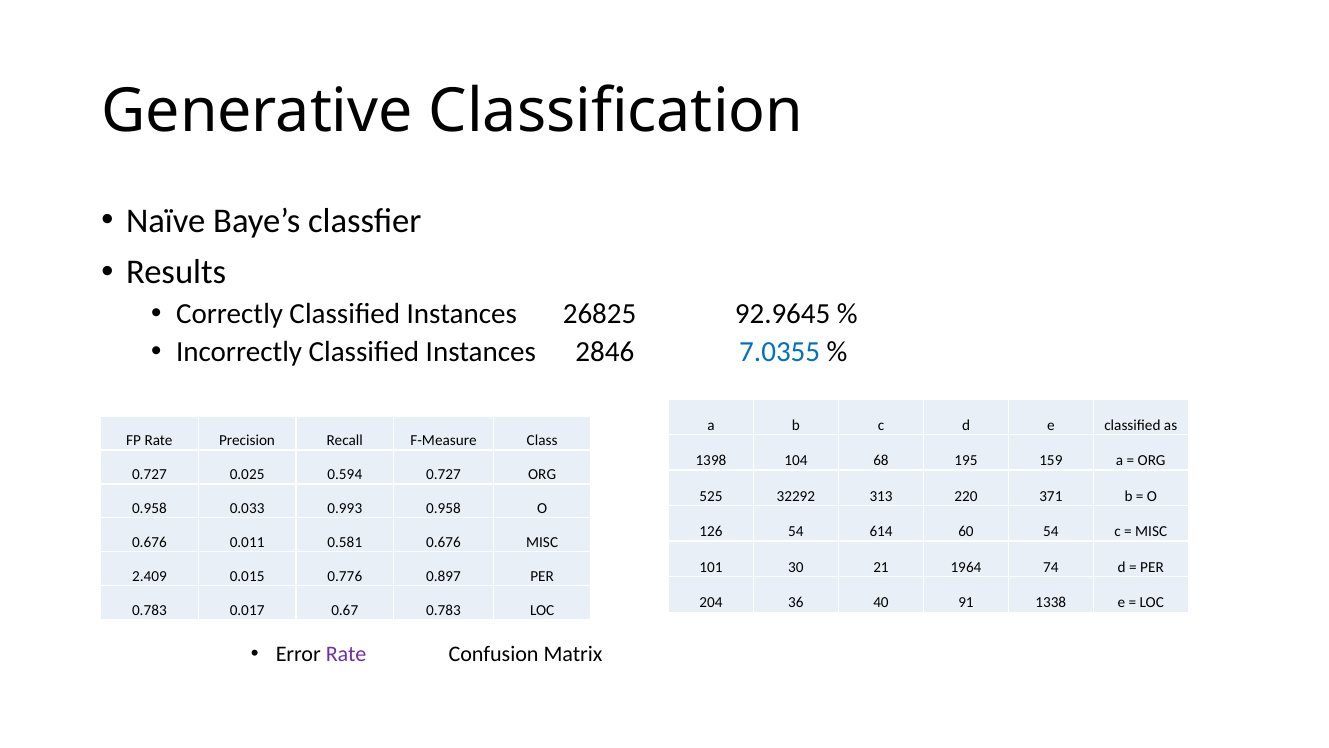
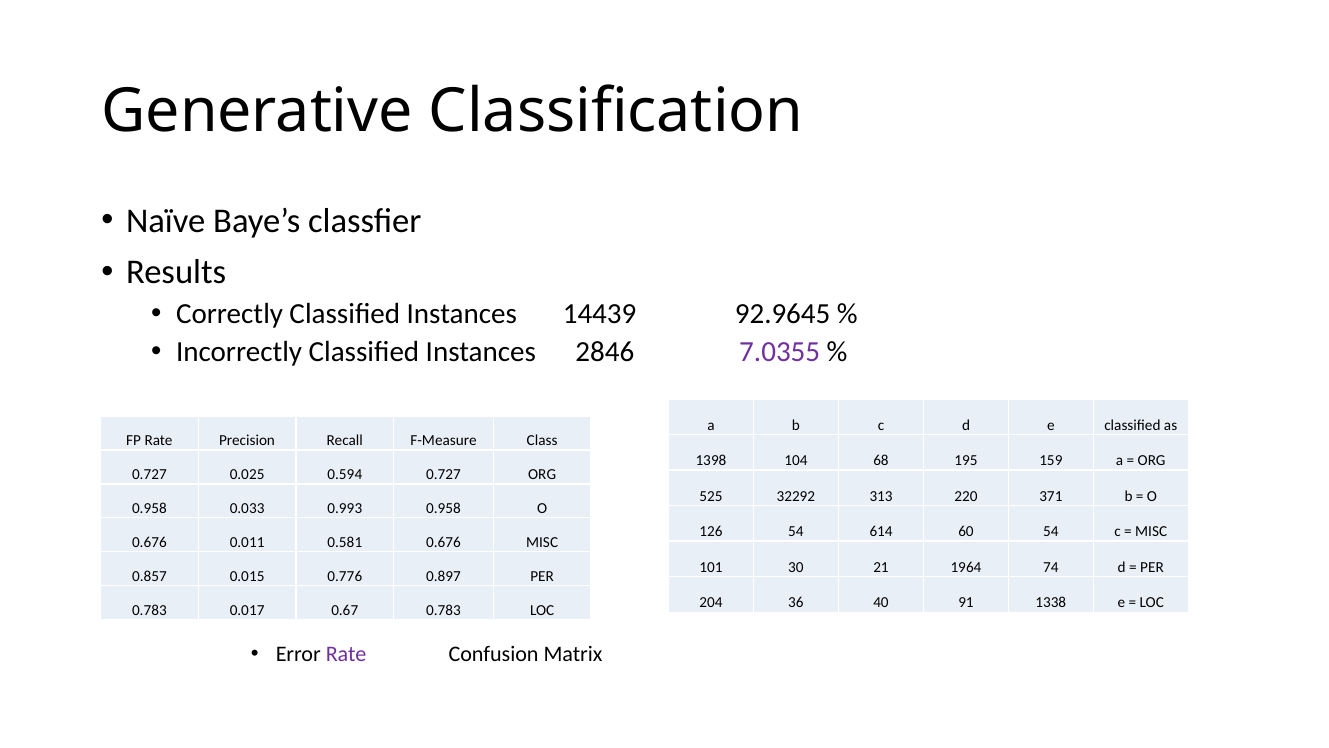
26825: 26825 -> 14439
7.0355 colour: blue -> purple
2.409: 2.409 -> 0.857
